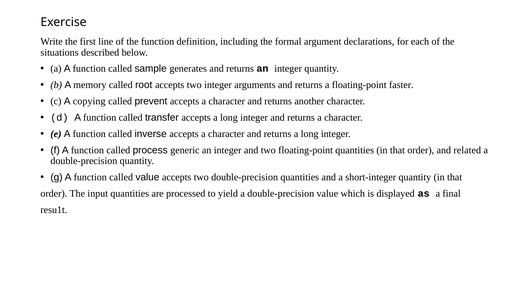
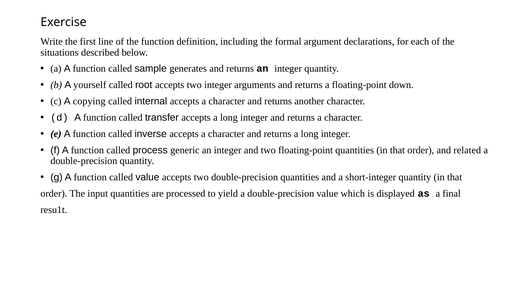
memory: memory -> yourself
faster: faster -> down
prevent: prevent -> internal
